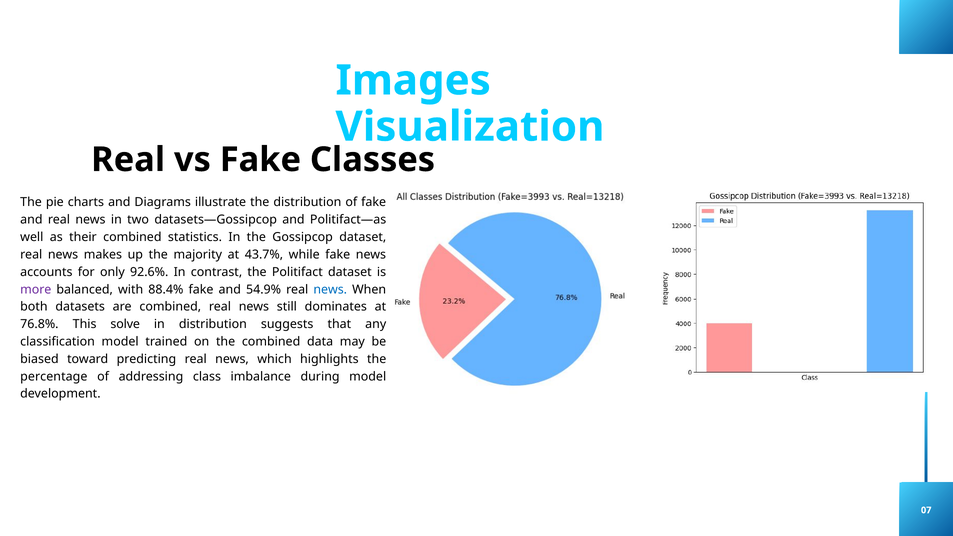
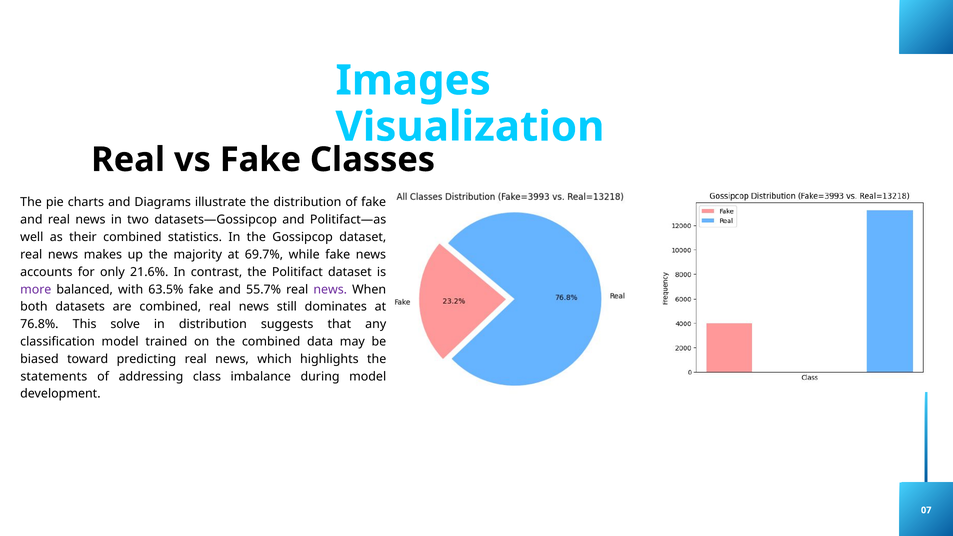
43.7%: 43.7% -> 69.7%
92.6%: 92.6% -> 21.6%
88.4%: 88.4% -> 63.5%
54.9%: 54.9% -> 55.7%
news at (330, 289) colour: blue -> purple
percentage: percentage -> statements
